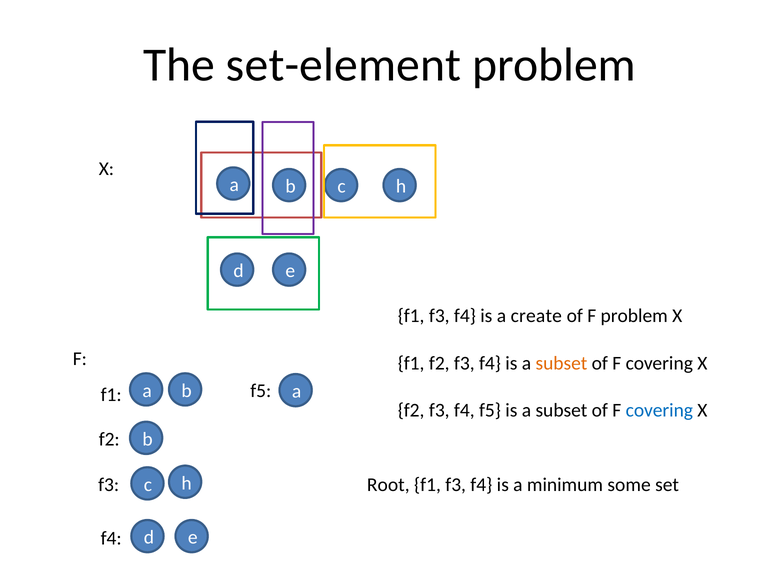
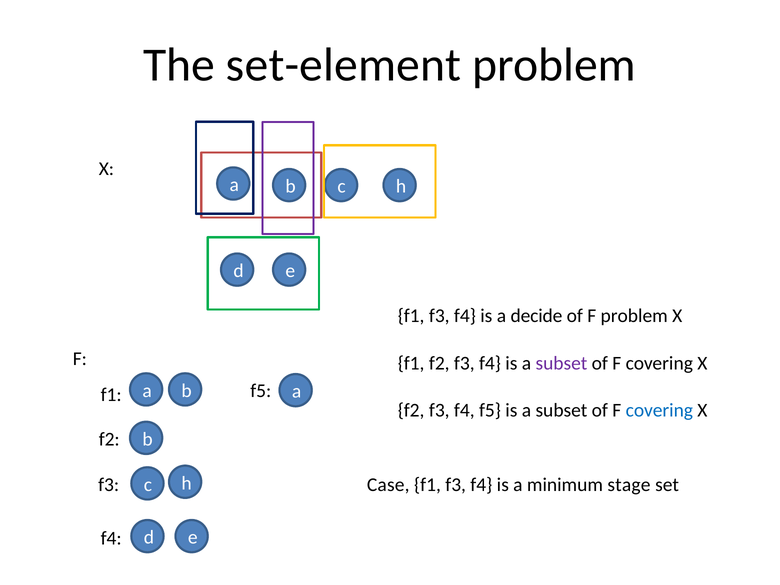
create: create -> decide
subset at (561, 363) colour: orange -> purple
Root: Root -> Case
some: some -> stage
